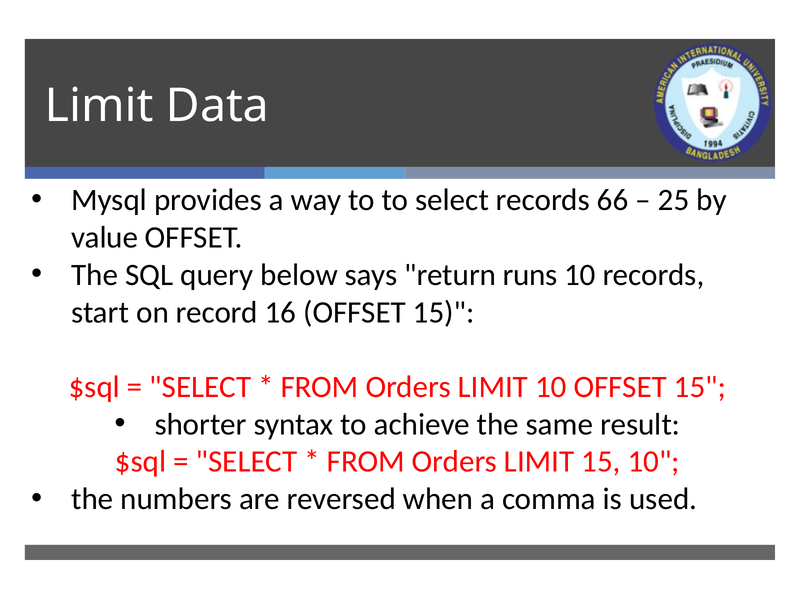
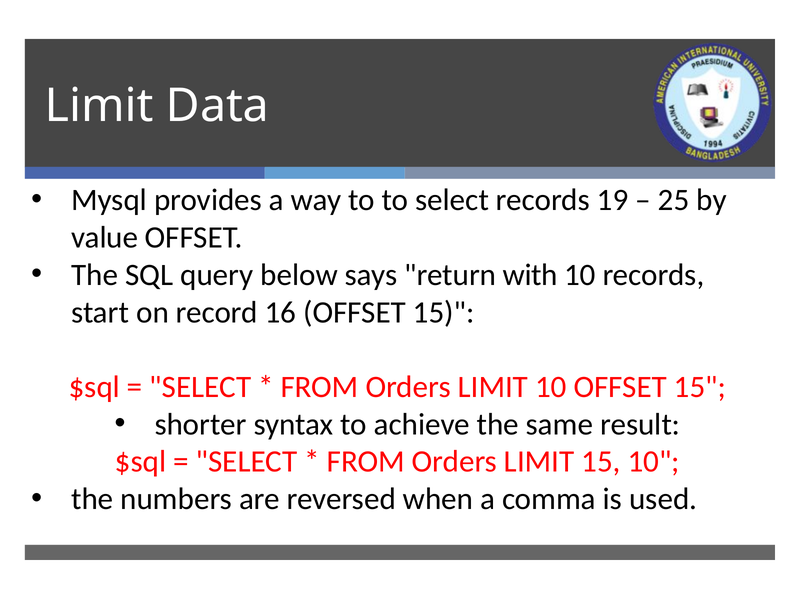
66: 66 -> 19
runs: runs -> with
